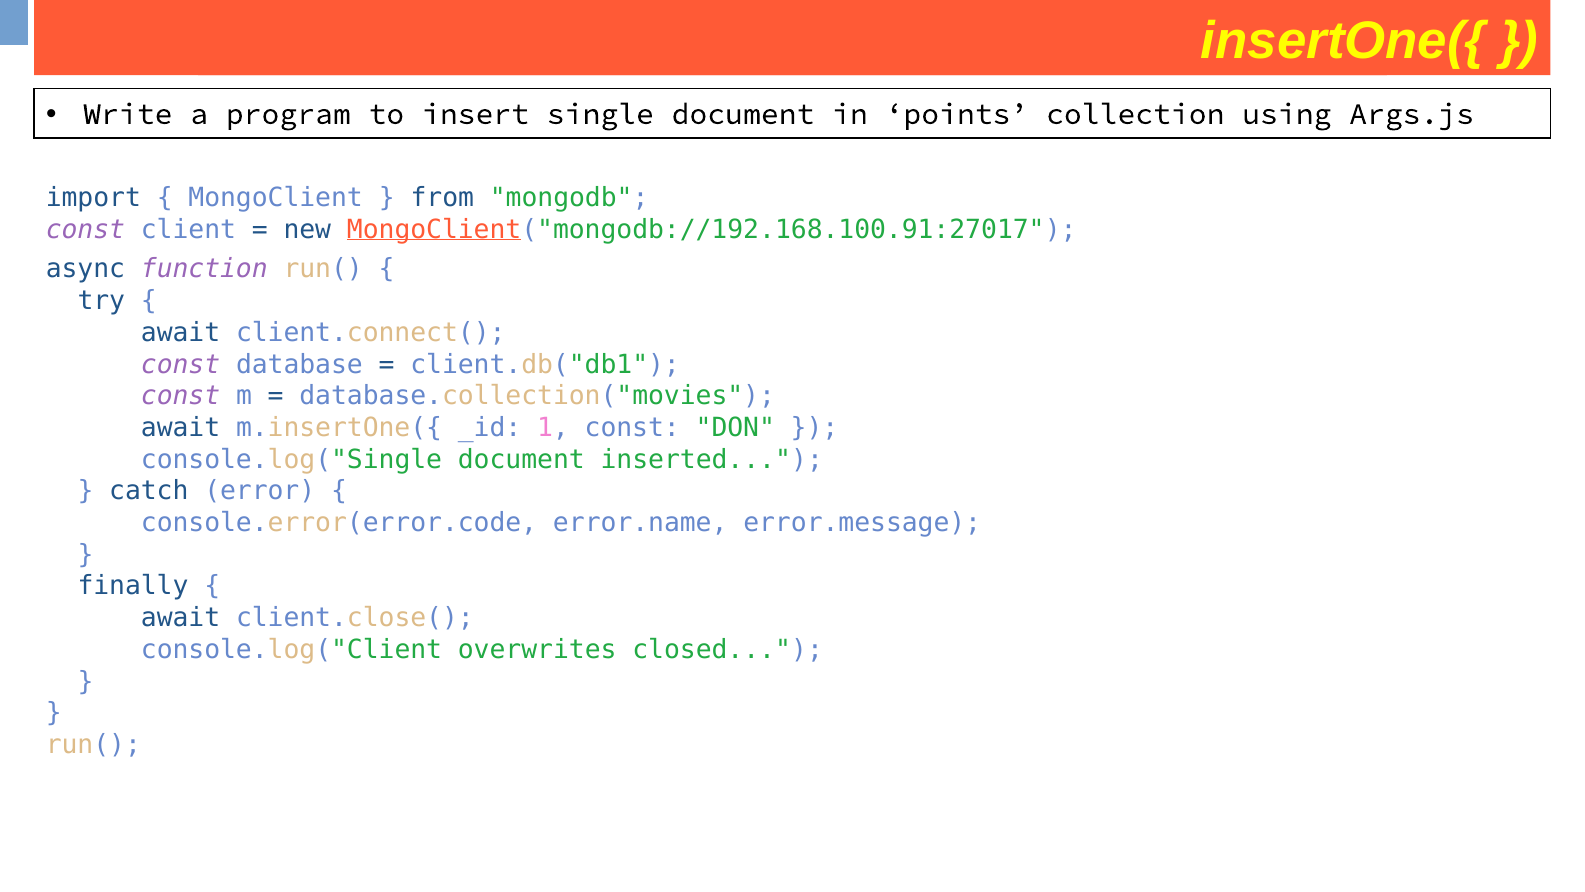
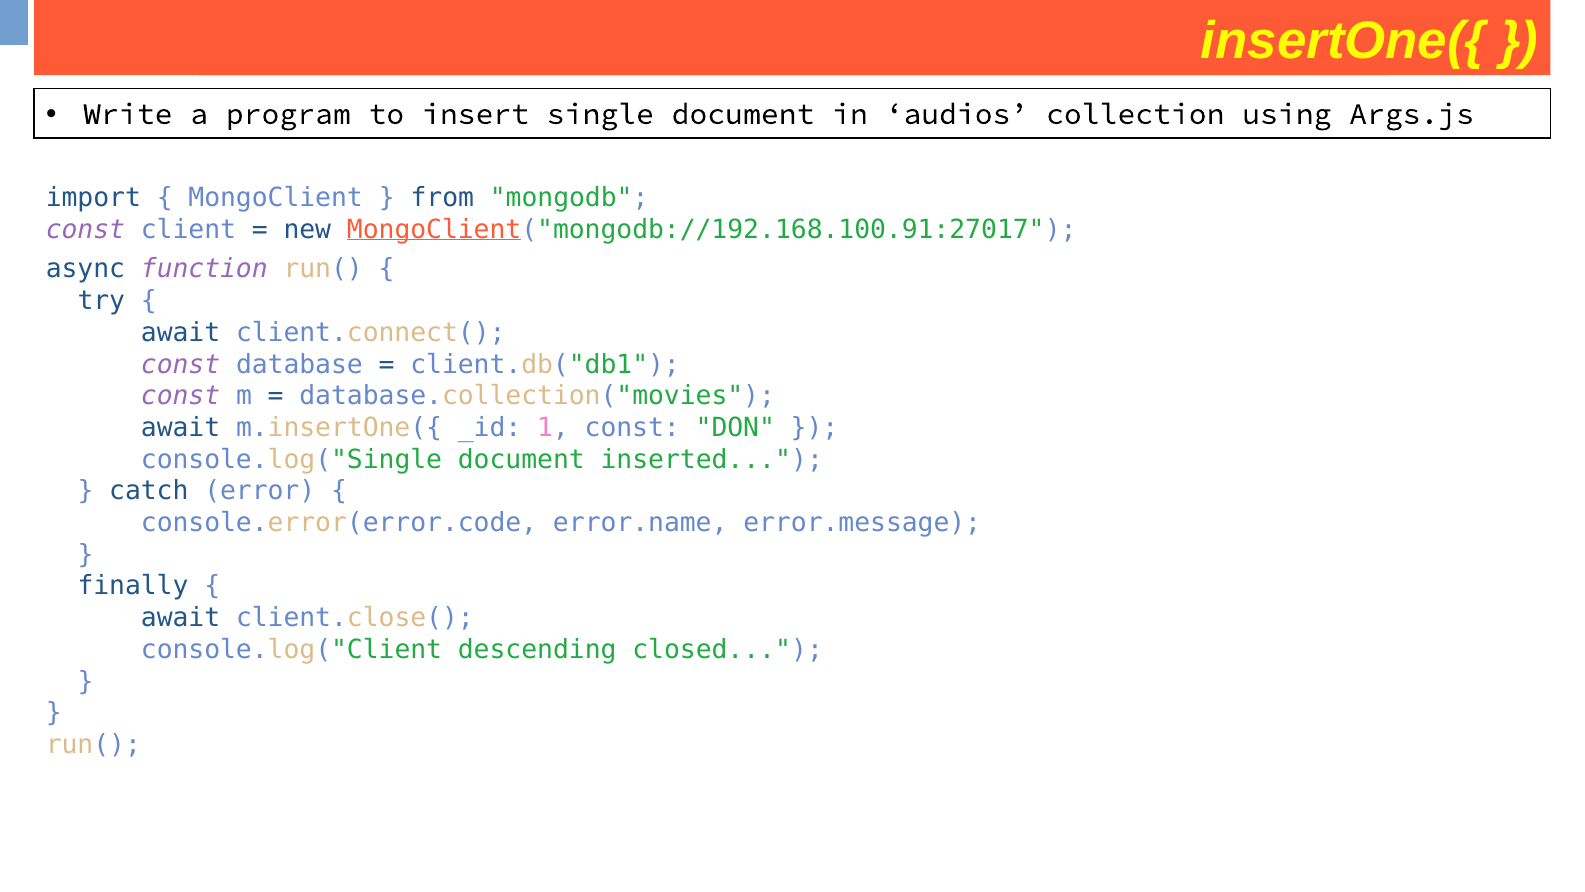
points: points -> audios
overwrites: overwrites -> descending
